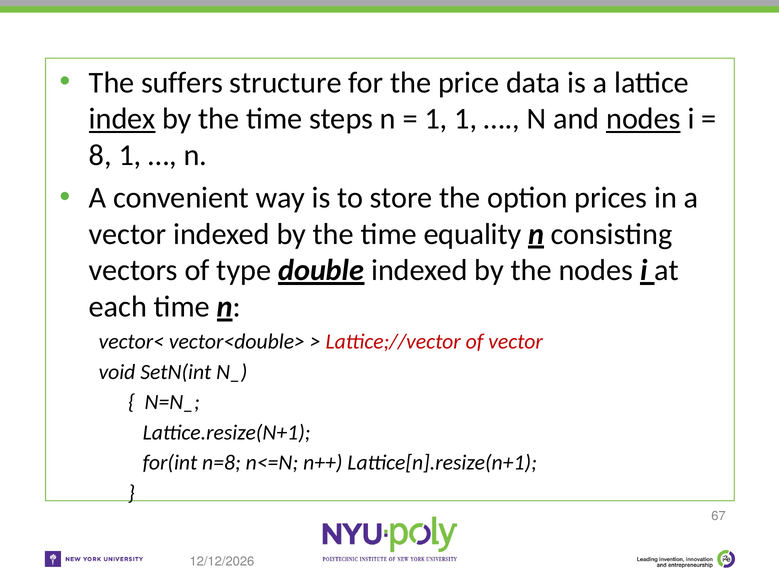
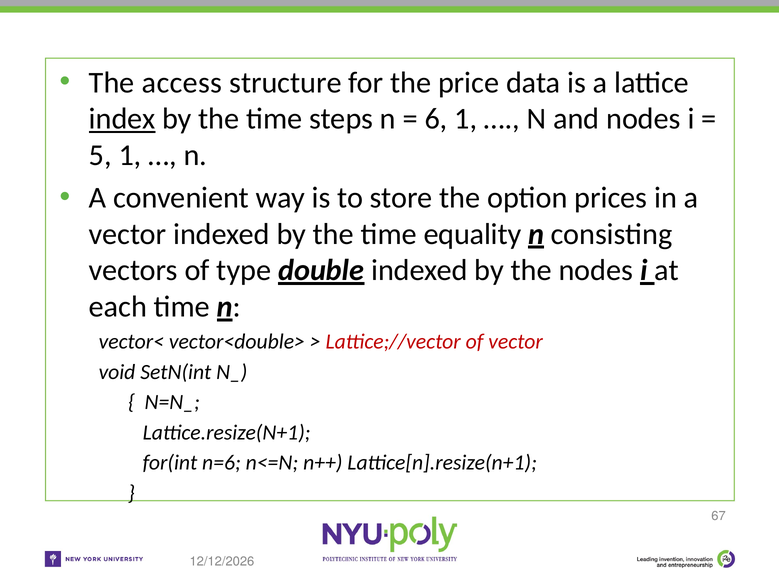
suffers: suffers -> access
1 at (436, 119): 1 -> 6
nodes at (643, 119) underline: present -> none
8: 8 -> 5
n=8: n=8 -> n=6
